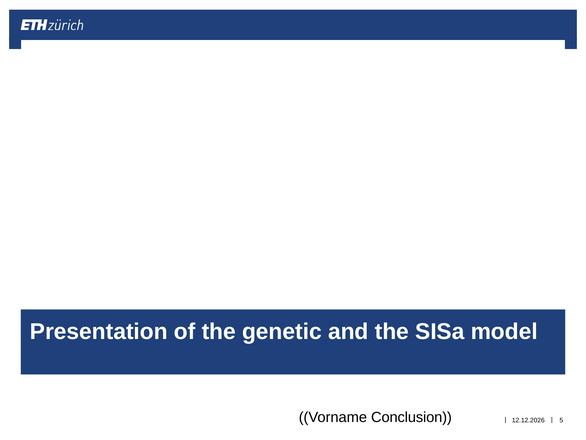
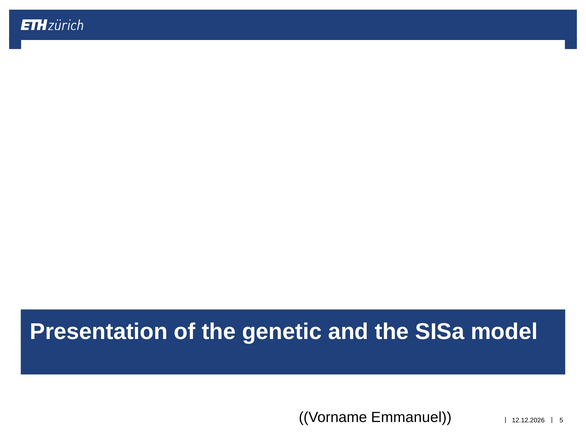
Conclusion: Conclusion -> Emmanuel
